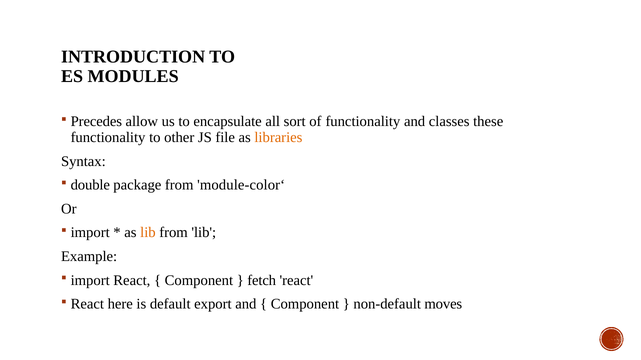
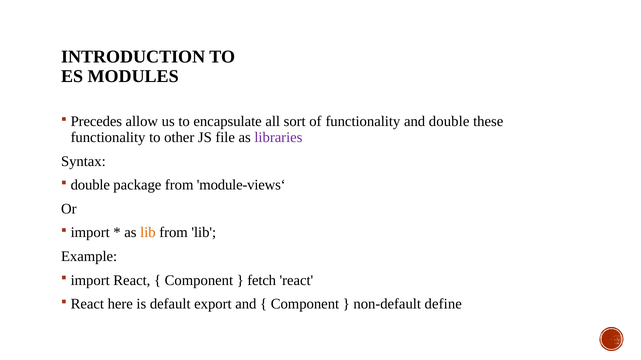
and classes: classes -> double
libraries colour: orange -> purple
module-color‘: module-color‘ -> module-views‘
moves: moves -> define
